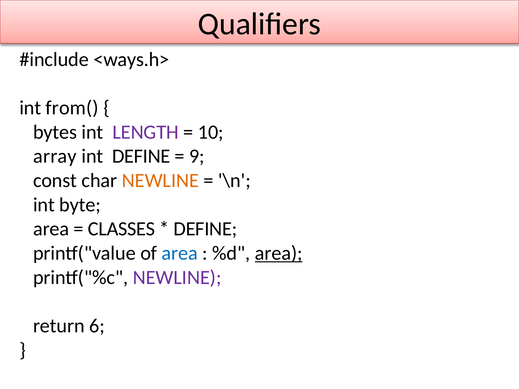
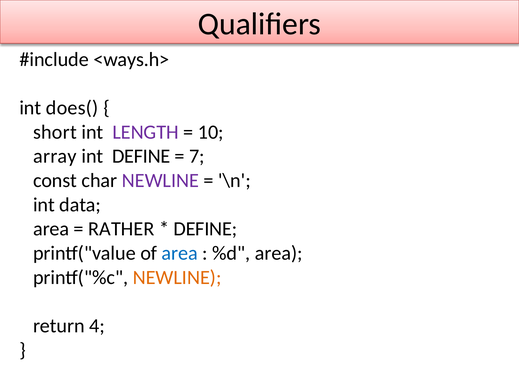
from(: from( -> does(
bytes: bytes -> short
9: 9 -> 7
NEWLINE at (160, 181) colour: orange -> purple
byte: byte -> data
CLASSES: CLASSES -> RATHER
area at (279, 253) underline: present -> none
NEWLINE at (177, 278) colour: purple -> orange
6: 6 -> 4
